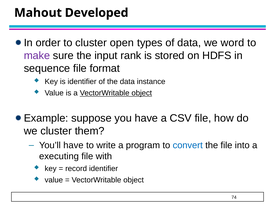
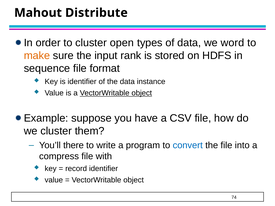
Developed: Developed -> Distribute
make colour: purple -> orange
You’ll have: have -> there
executing: executing -> compress
